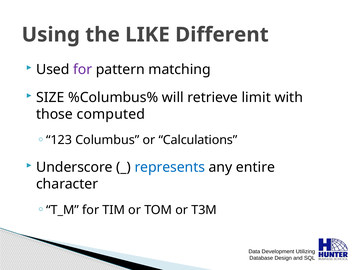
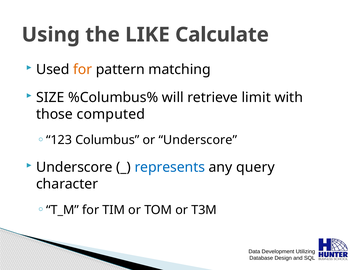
Different: Different -> Calculate
for at (83, 70) colour: purple -> orange
or Calculations: Calculations -> Underscore
entire: entire -> query
